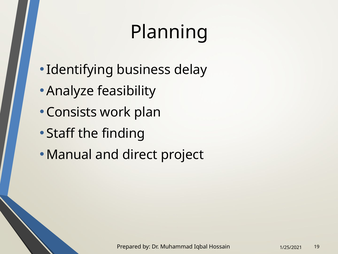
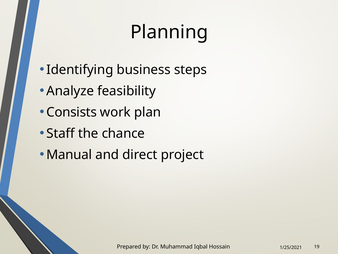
delay: delay -> steps
finding: finding -> chance
